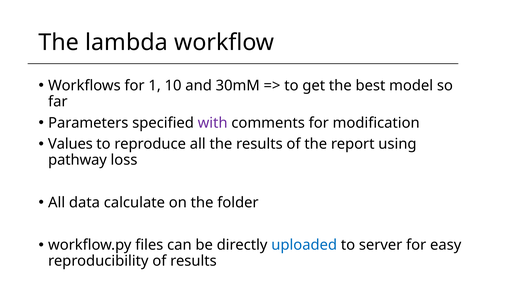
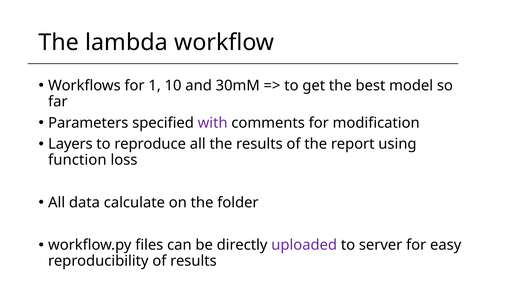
Values: Values -> Layers
pathway: pathway -> function
uploaded colour: blue -> purple
